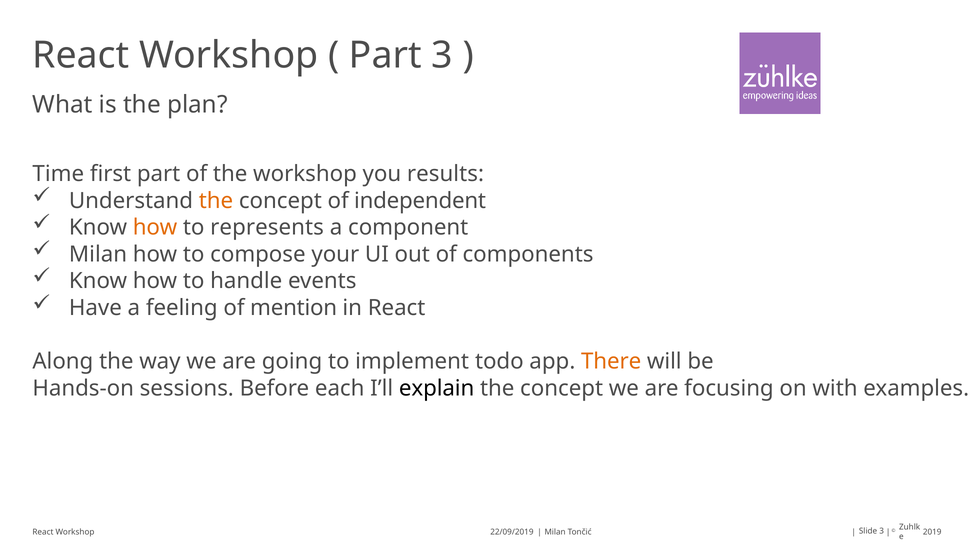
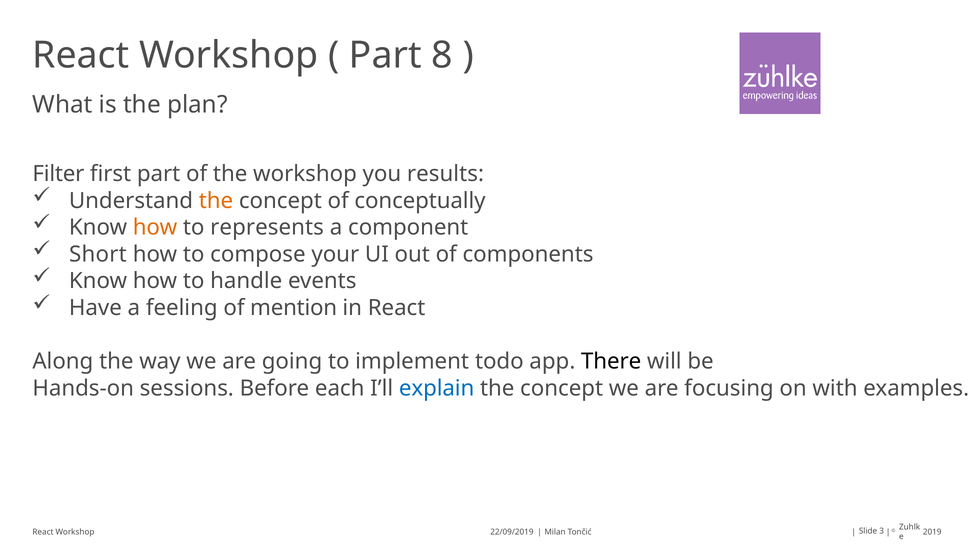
Part 3: 3 -> 8
Time: Time -> Filter
independent: independent -> conceptually
Milan at (98, 254): Milan -> Short
There colour: orange -> black
explain colour: black -> blue
